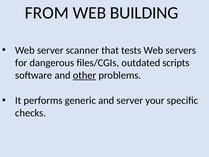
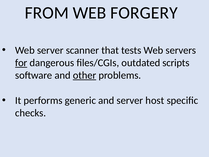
BUILDING: BUILDING -> FORGERY
for underline: none -> present
your: your -> host
